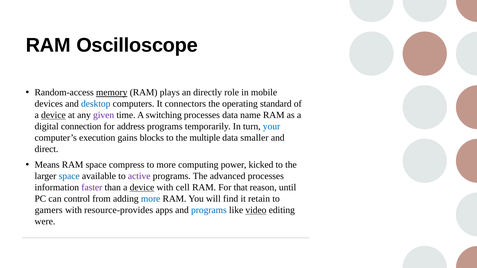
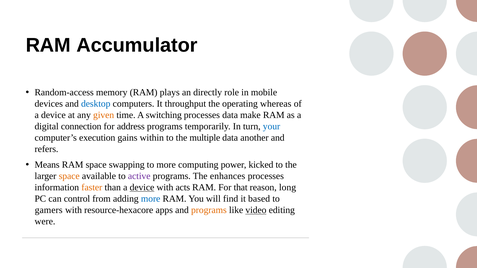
Oscilloscope: Oscilloscope -> Accumulator
memory underline: present -> none
connectors: connectors -> throughput
standard: standard -> whereas
device at (53, 115) underline: present -> none
given colour: purple -> orange
name: name -> make
blocks: blocks -> within
smaller: smaller -> another
direct: direct -> refers
compress: compress -> swapping
space at (69, 176) colour: blue -> orange
advanced: advanced -> enhances
faster colour: purple -> orange
cell: cell -> acts
until: until -> long
retain: retain -> based
resource-provides: resource-provides -> resource-hexacore
programs at (209, 210) colour: blue -> orange
